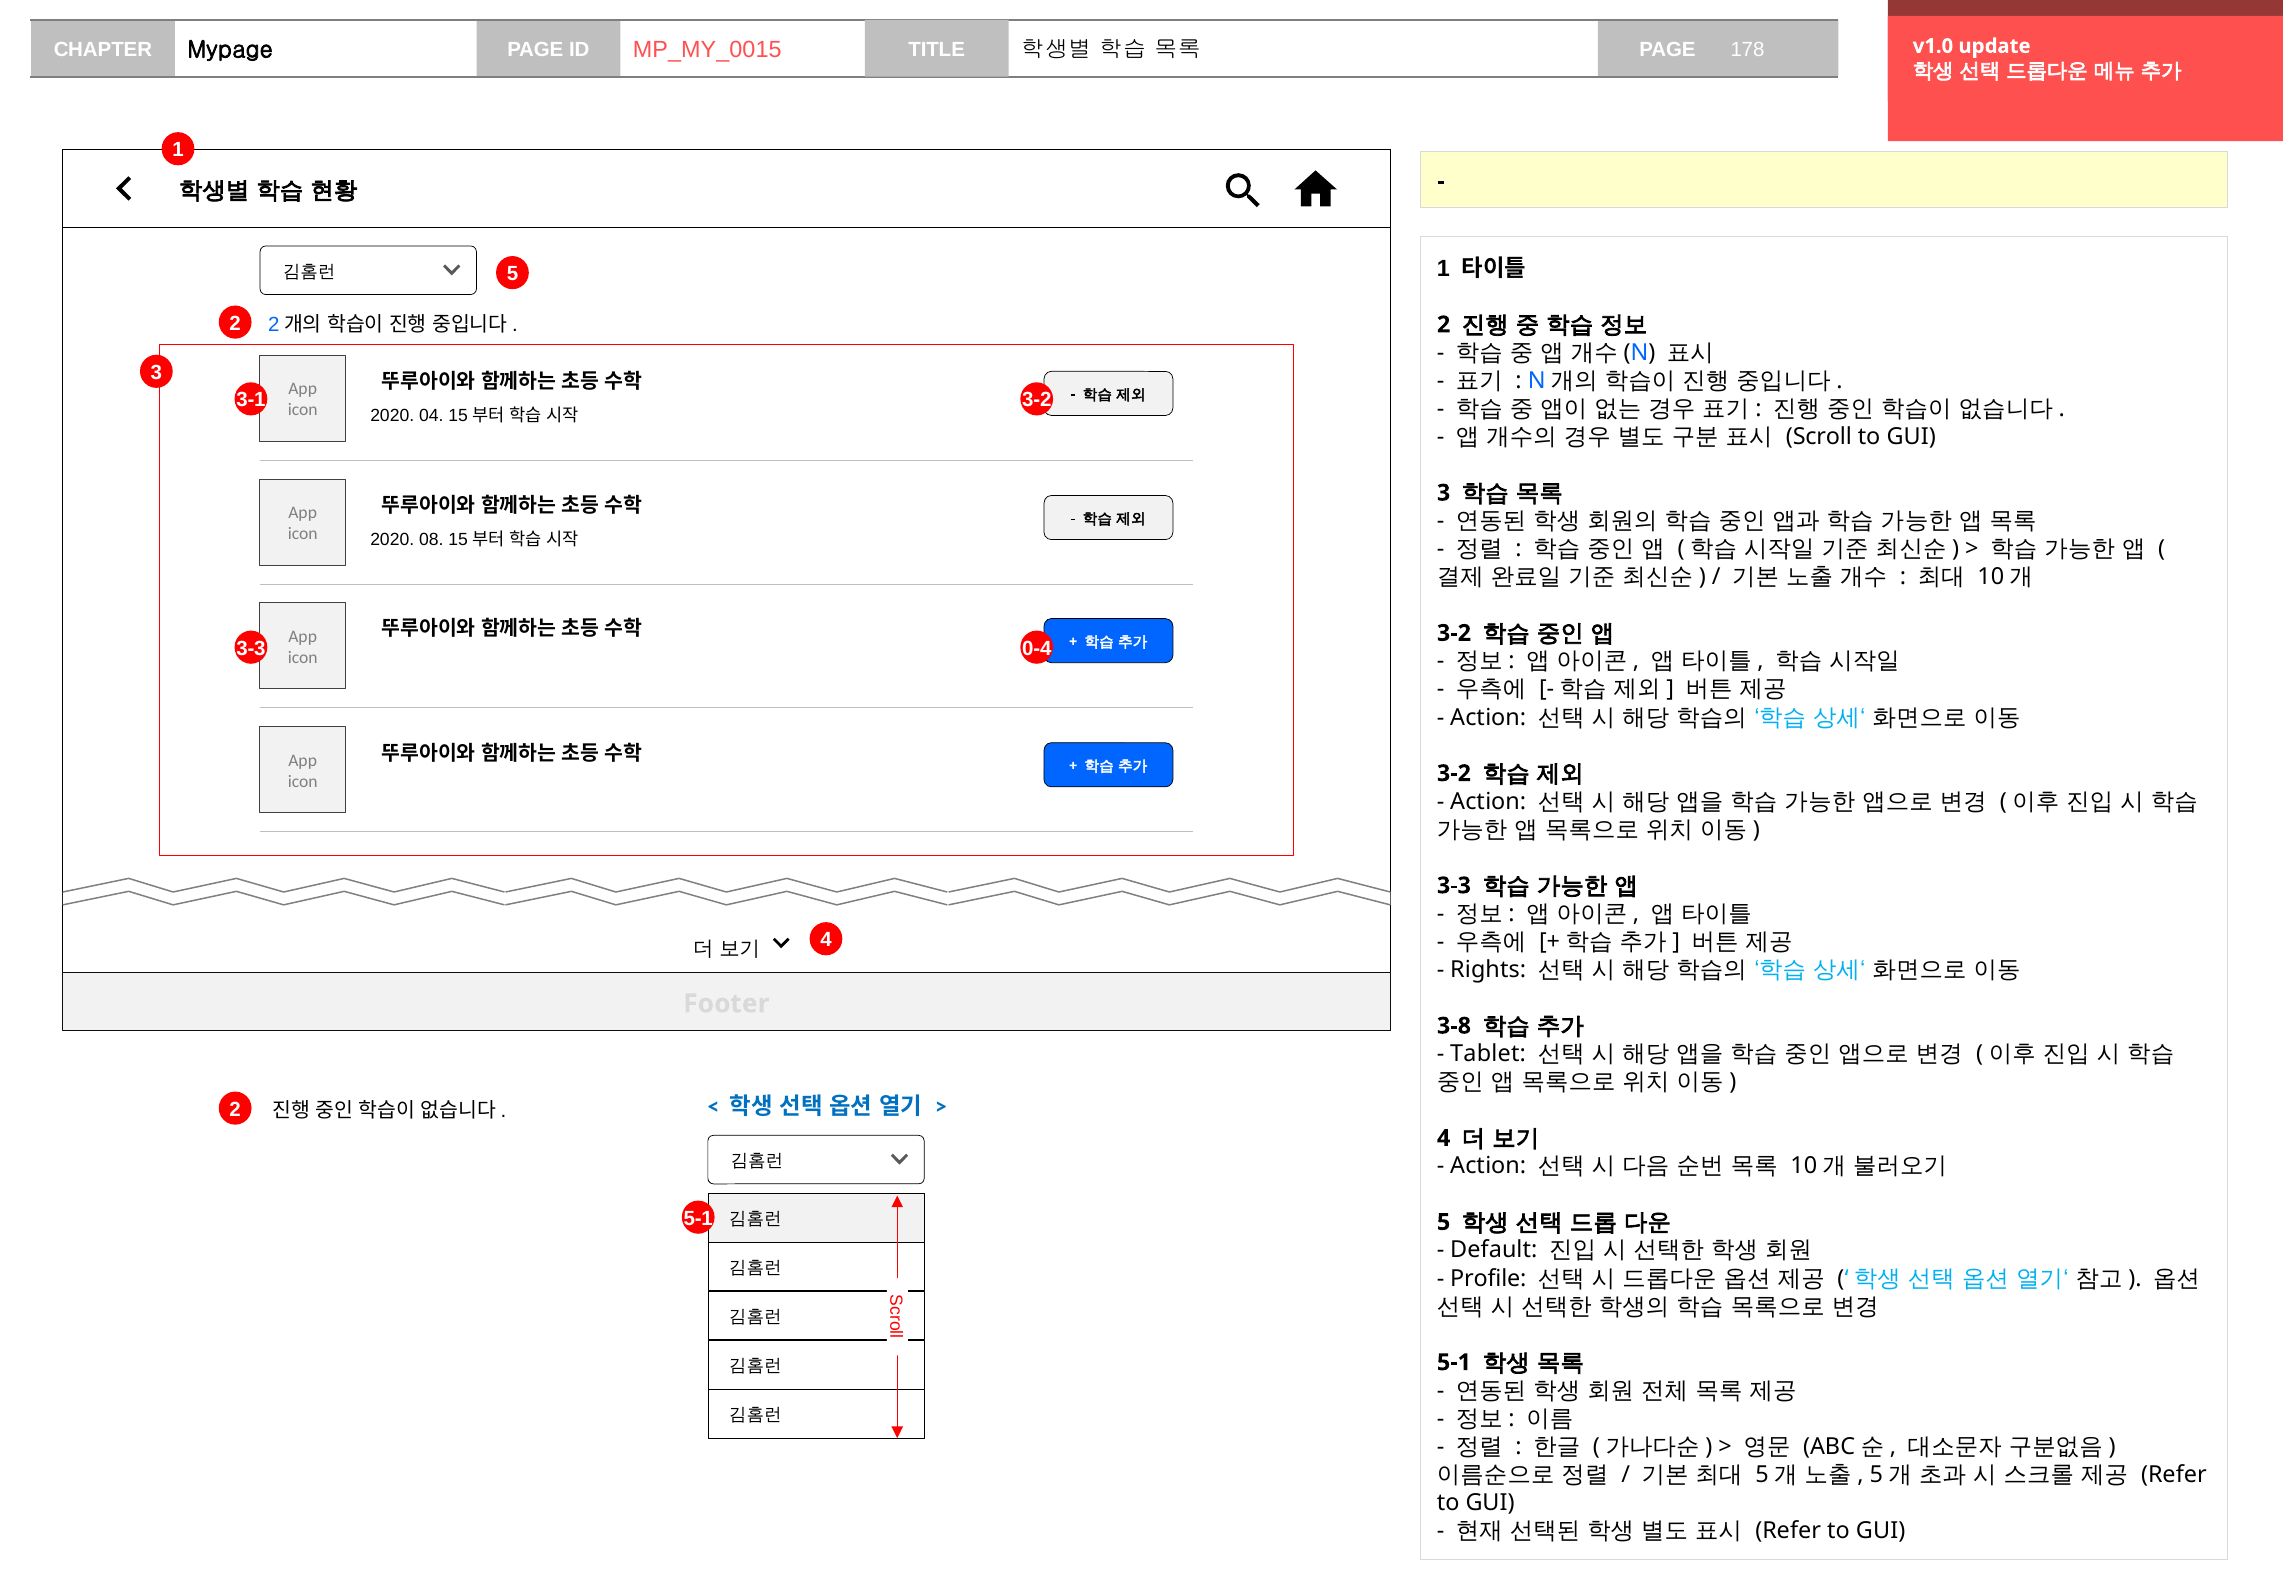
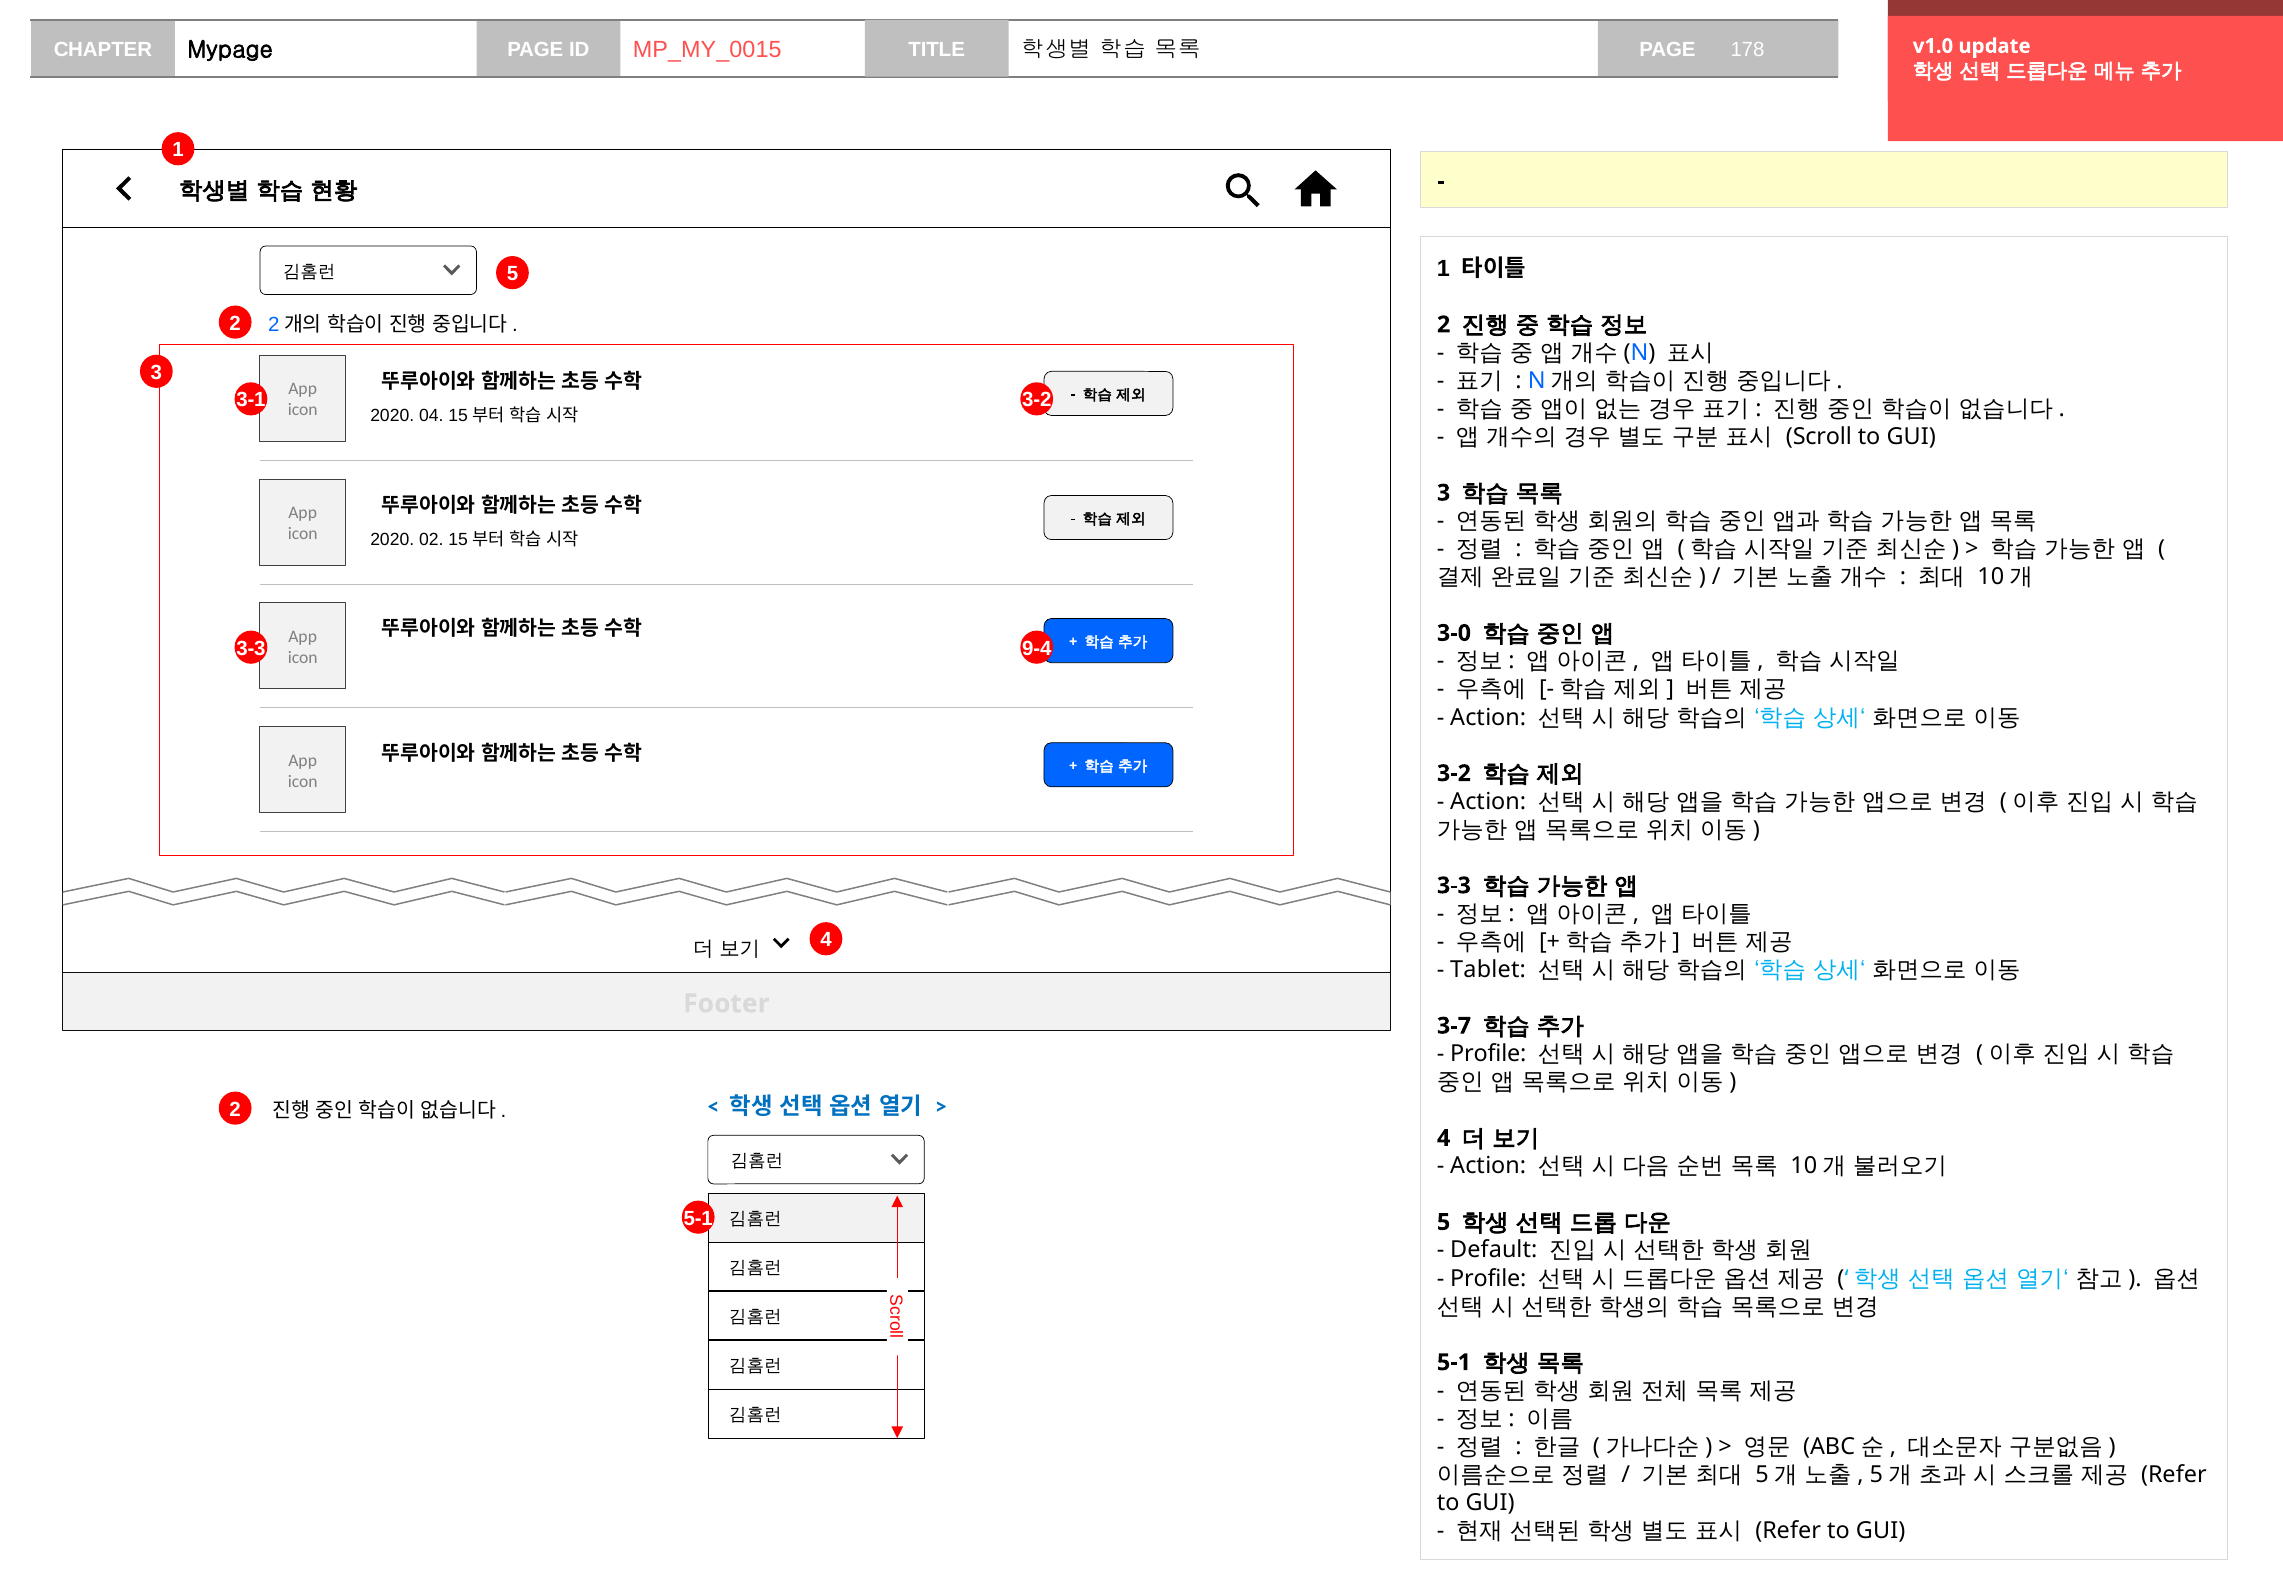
08: 08 -> 02
3-2 at (1454, 633): 3-2 -> 3-0
0-4: 0-4 -> 9-4
Rights: Rights -> Tablet
3-8: 3-8 -> 3-7
Tablet at (1488, 1054): Tablet -> Profile
